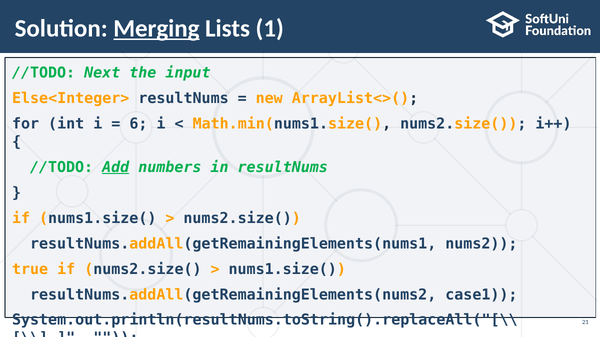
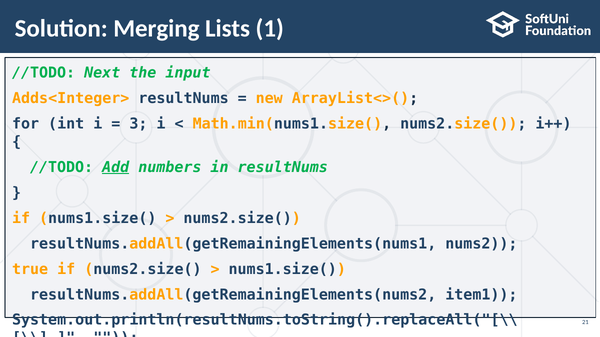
Merging underline: present -> none
Else<Integer>: Else<Integer> -> Adds<Integer>
6: 6 -> 3
case1: case1 -> item1
